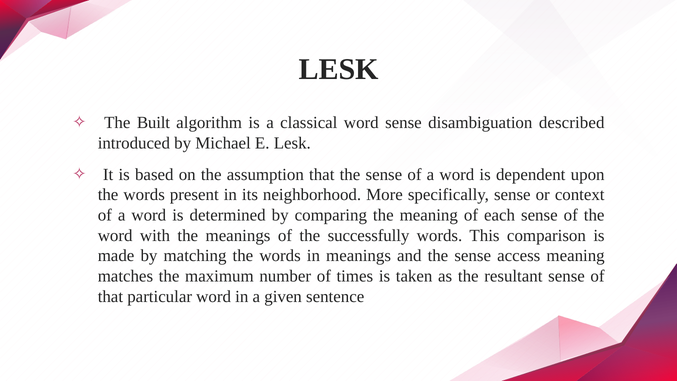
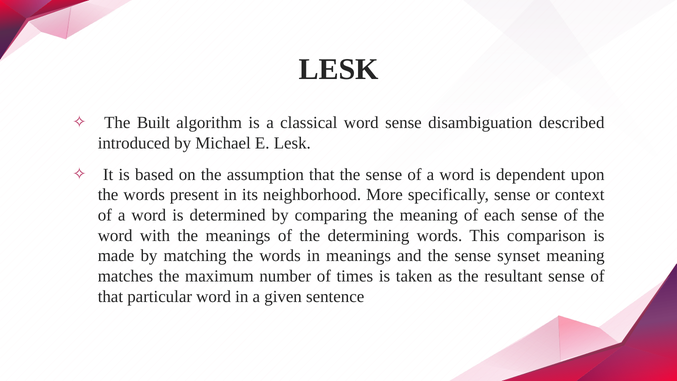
successfully: successfully -> determining
access: access -> synset
